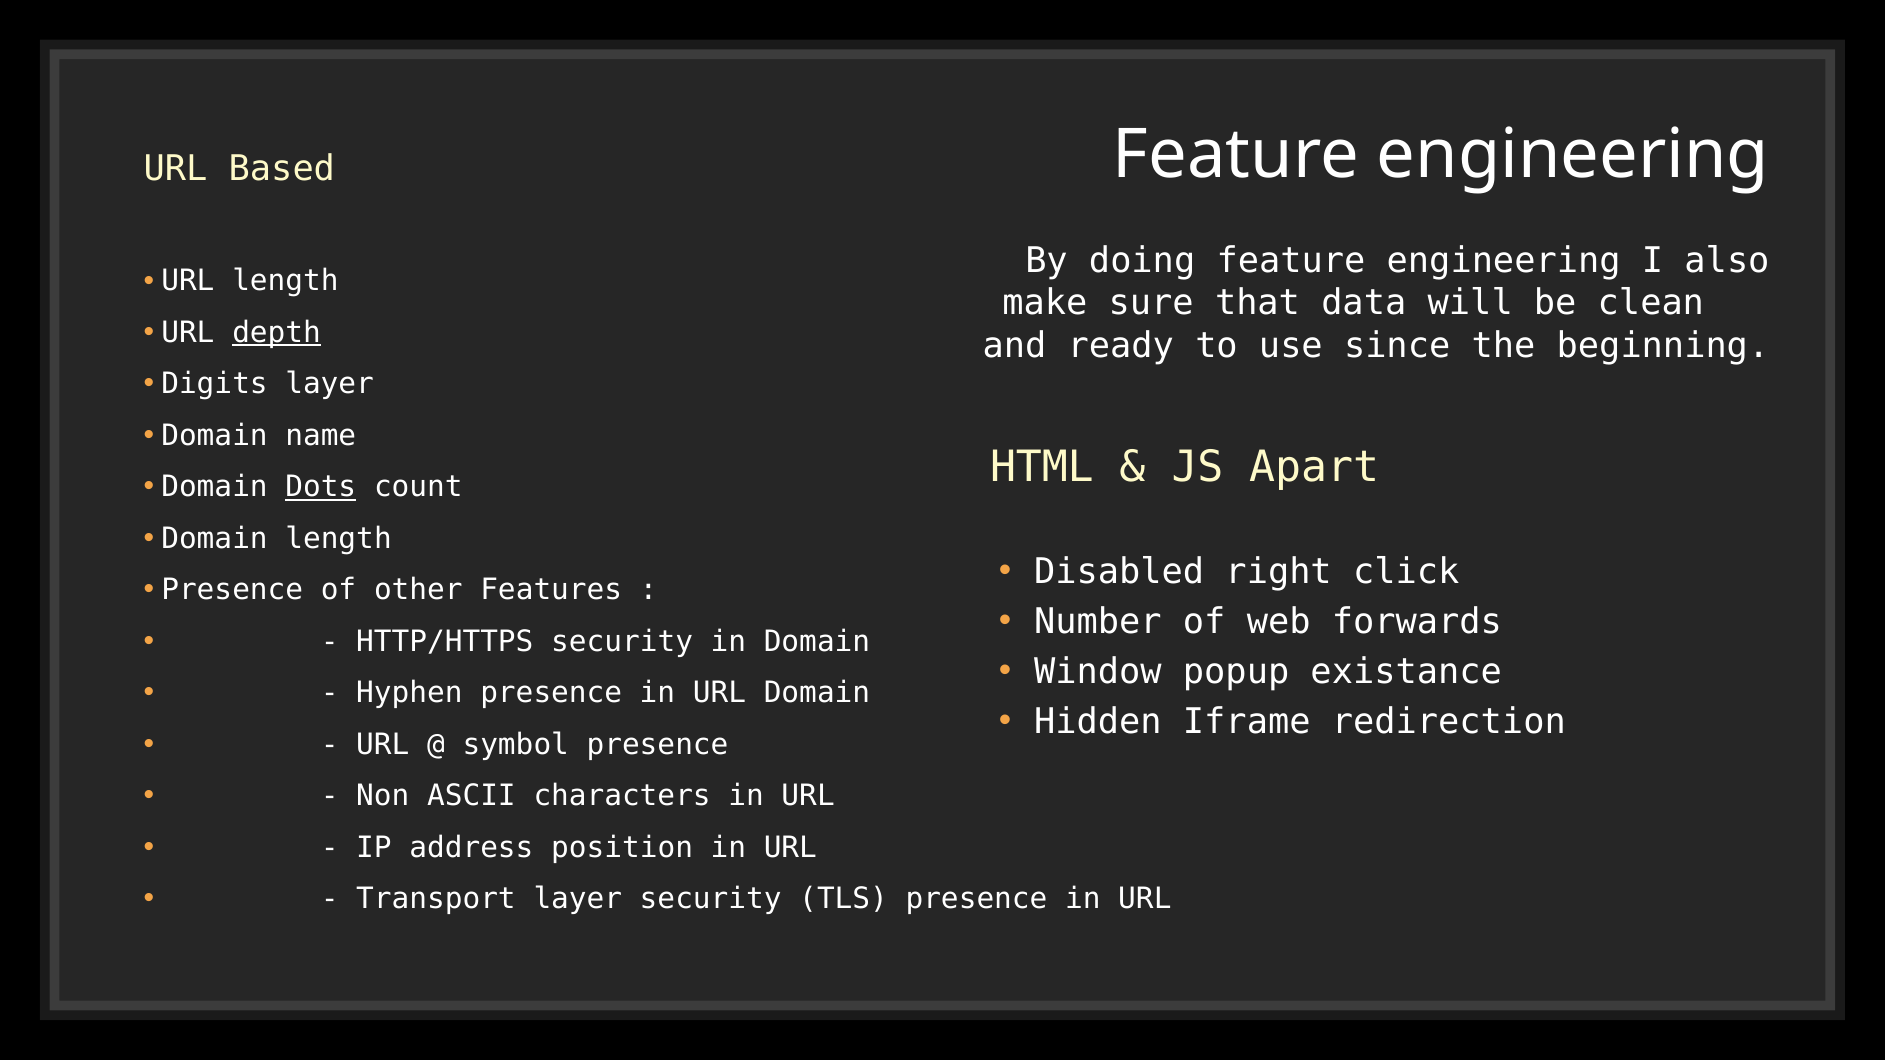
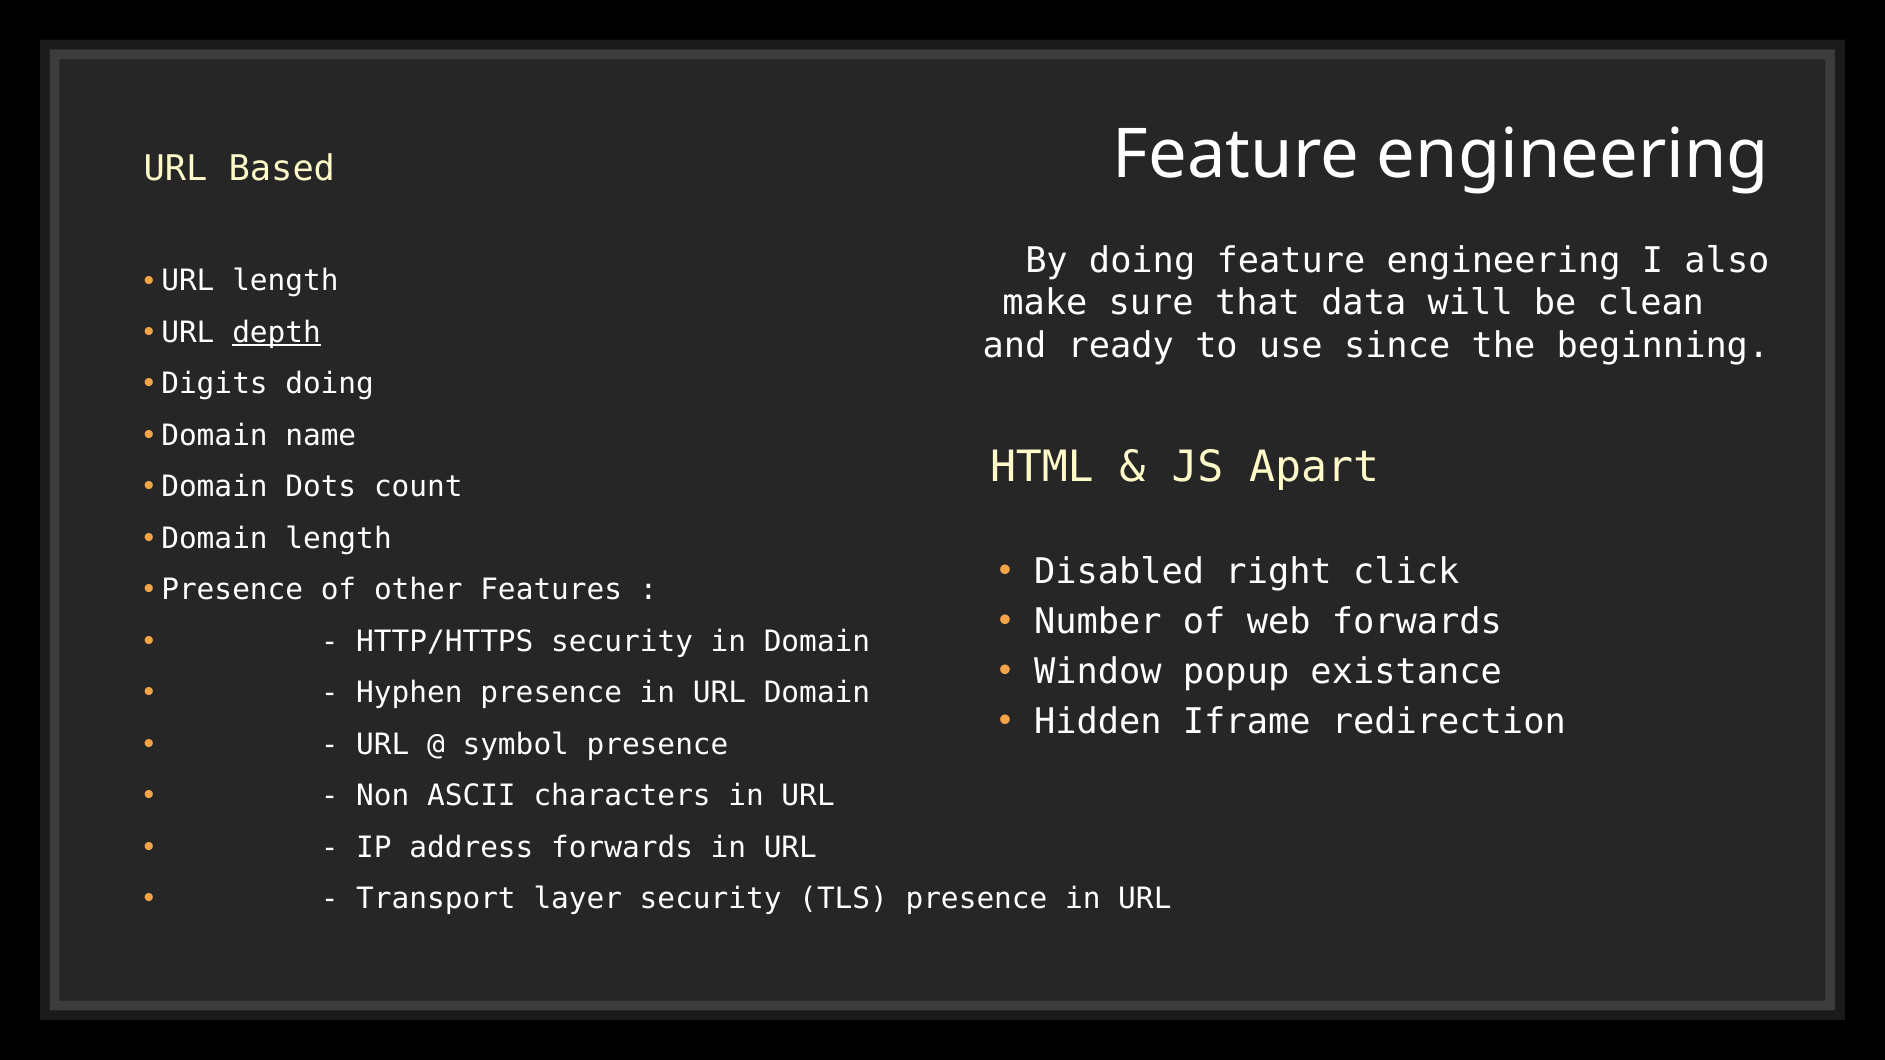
Digits layer: layer -> doing
Dots underline: present -> none
address position: position -> forwards
